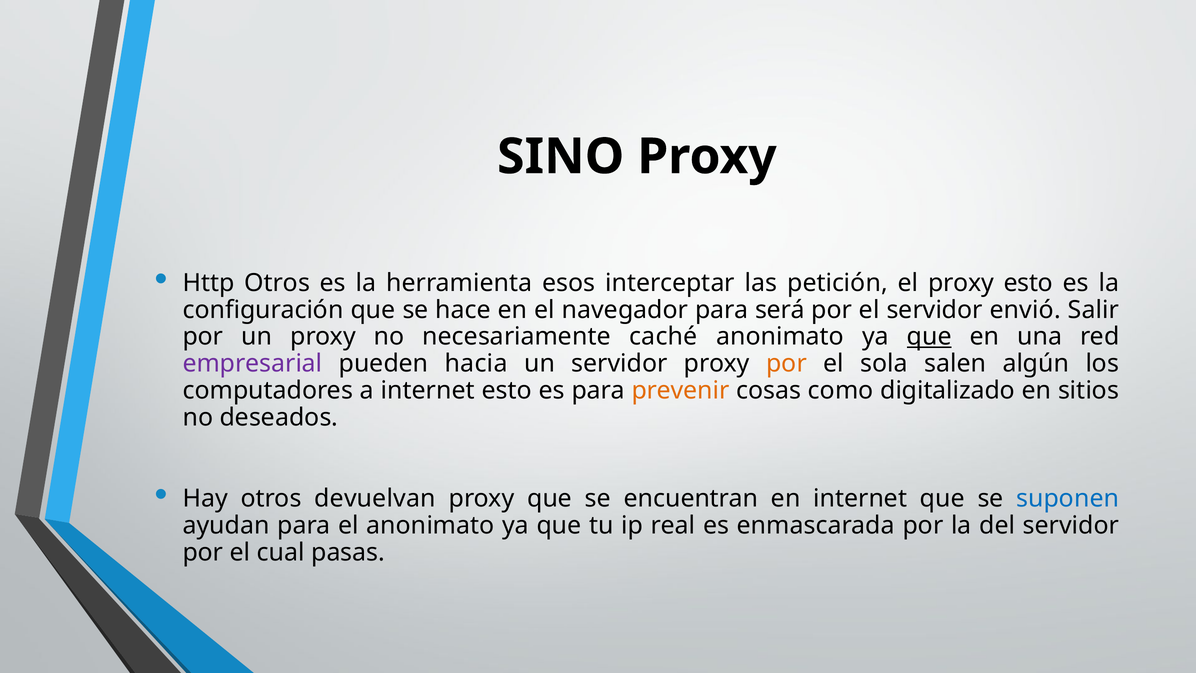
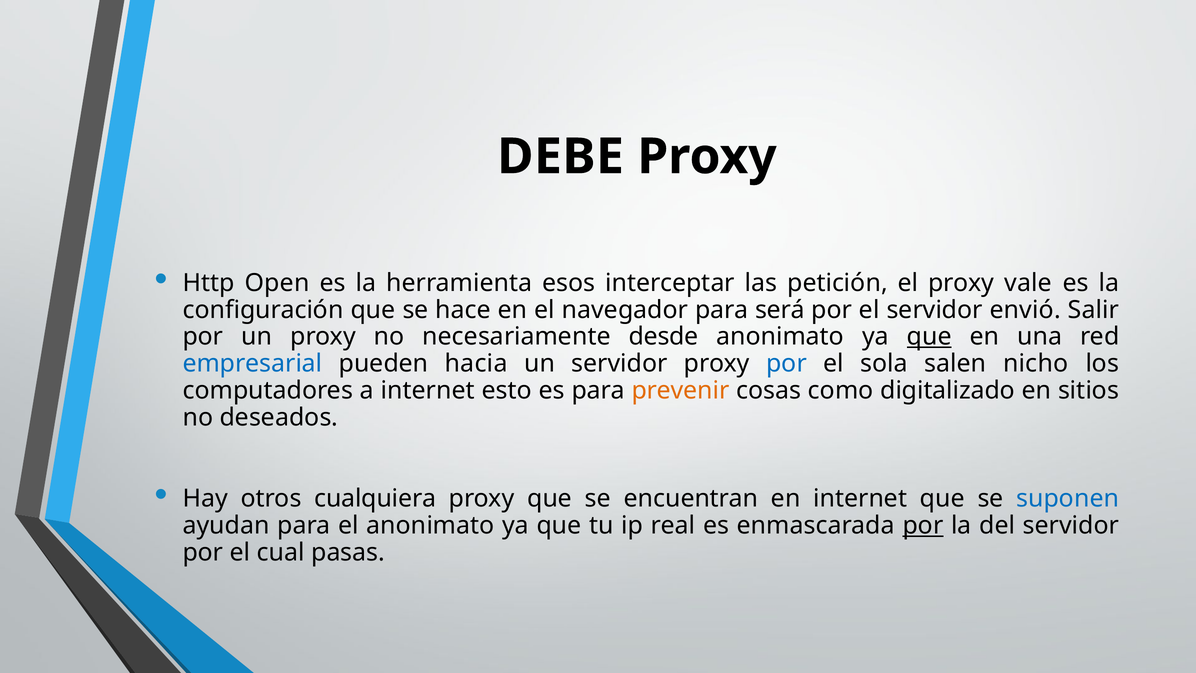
SINO: SINO -> DEBE
Http Otros: Otros -> Open
proxy esto: esto -> vale
caché: caché -> desde
empresarial colour: purple -> blue
por at (786, 363) colour: orange -> blue
algún: algún -> nicho
devuelvan: devuelvan -> cualquiera
por at (923, 525) underline: none -> present
